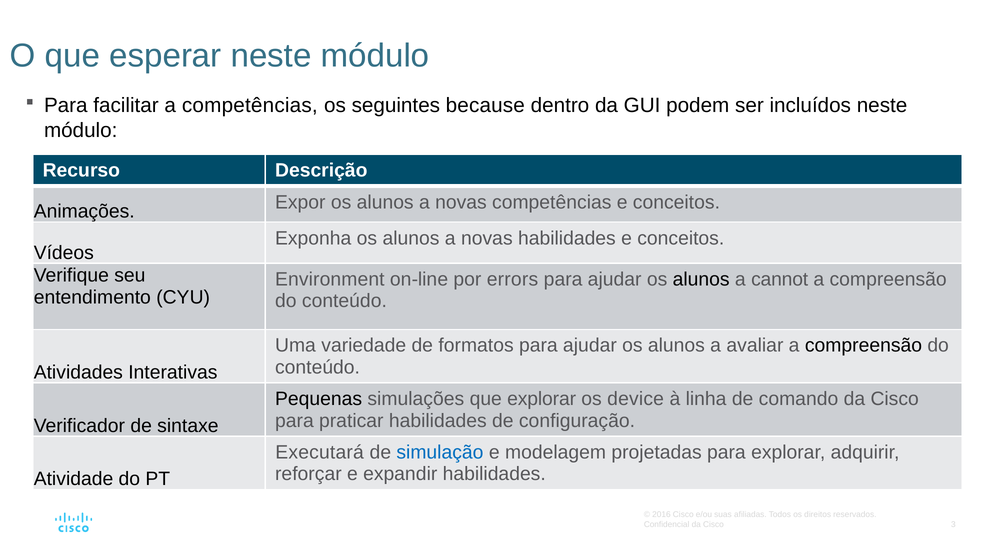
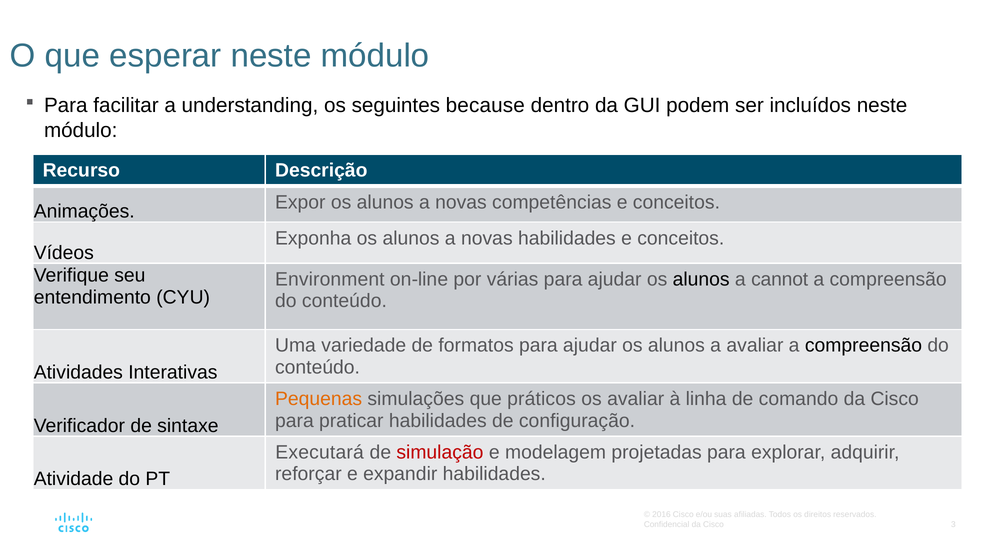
a competências: competências -> understanding
errors: errors -> várias
Pequenas colour: black -> orange
que explorar: explorar -> práticos
os device: device -> avaliar
simulação colour: blue -> red
